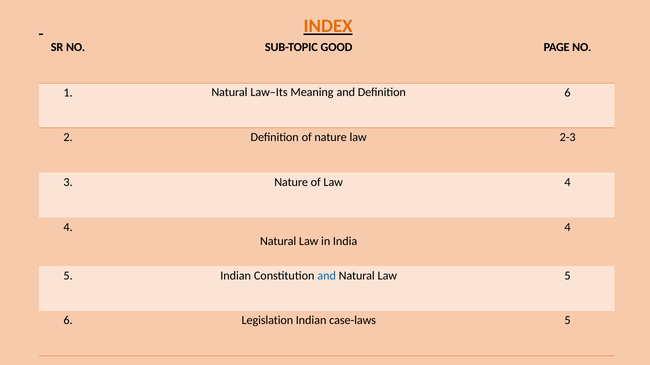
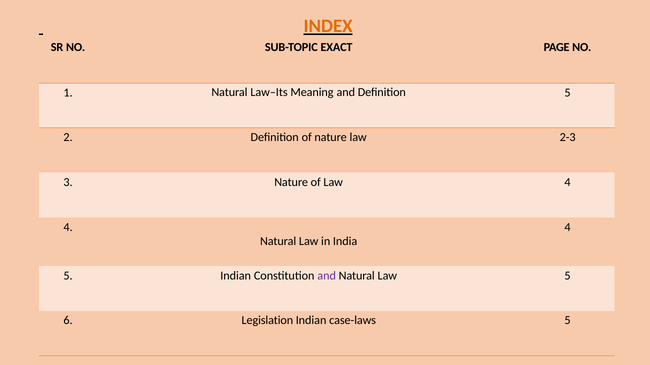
GOOD: GOOD -> EXACT
Definition 6: 6 -> 5
and at (327, 276) colour: blue -> purple
